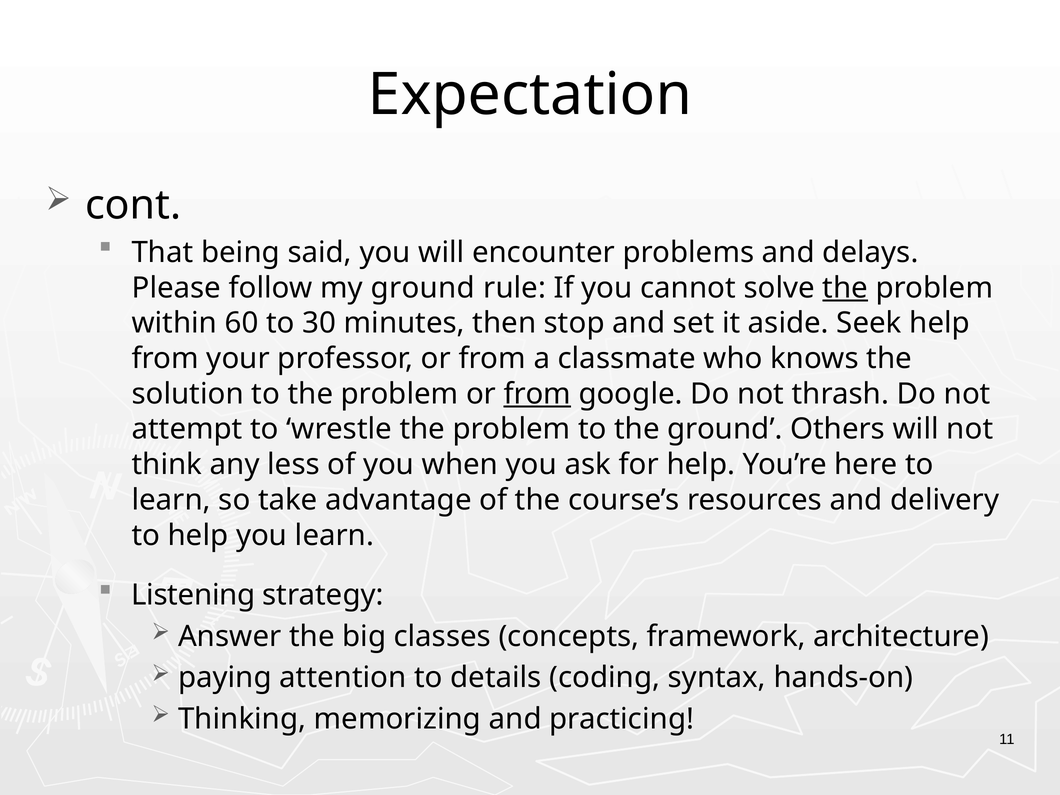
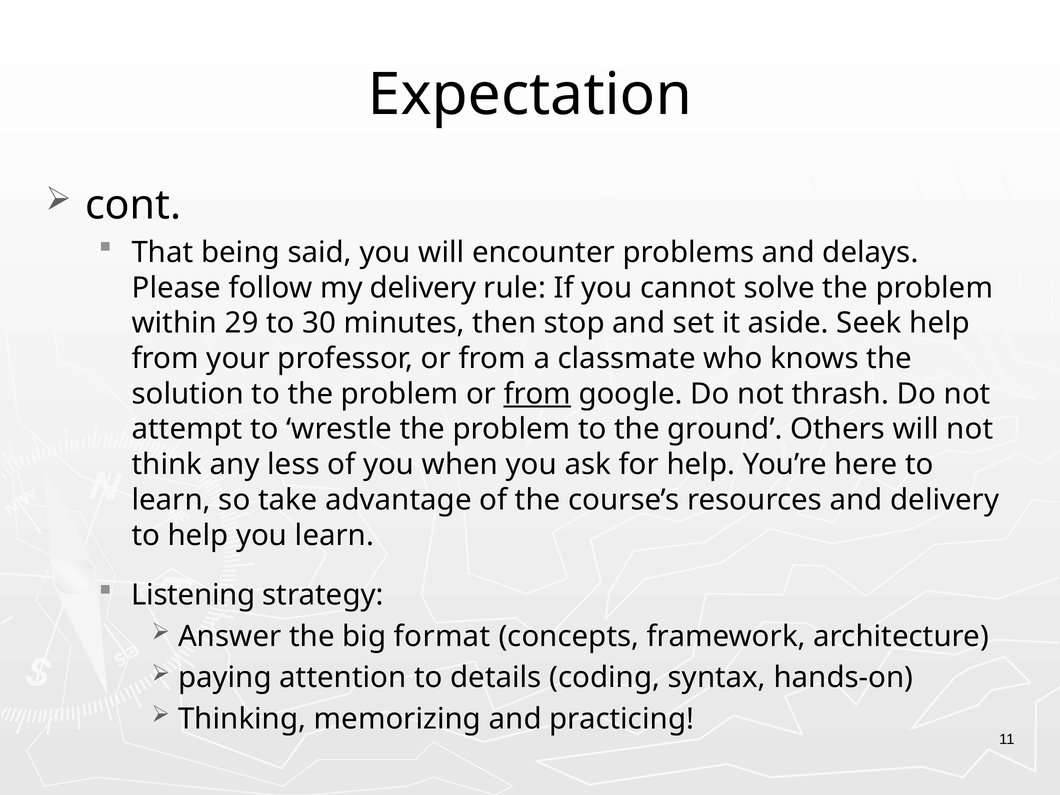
my ground: ground -> delivery
the at (845, 288) underline: present -> none
60: 60 -> 29
classes: classes -> format
